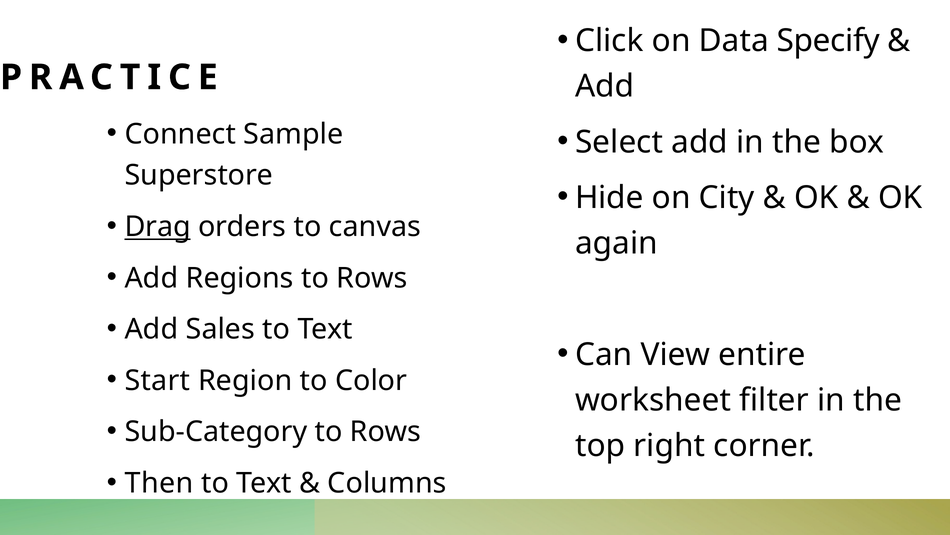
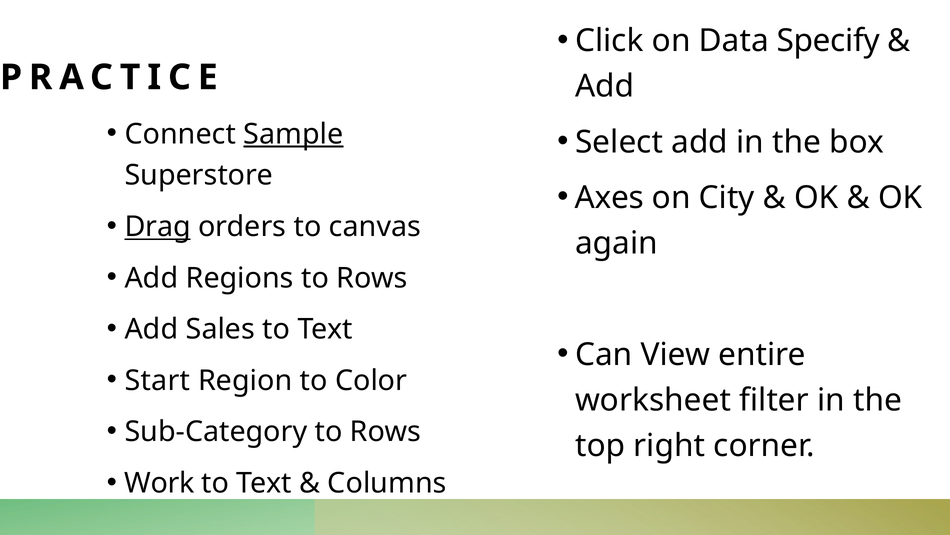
Sample underline: none -> present
Hide: Hide -> Axes
Then: Then -> Work
